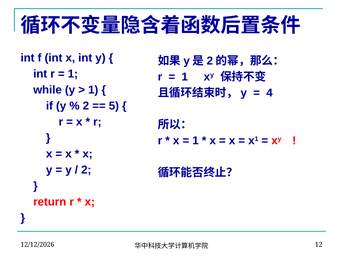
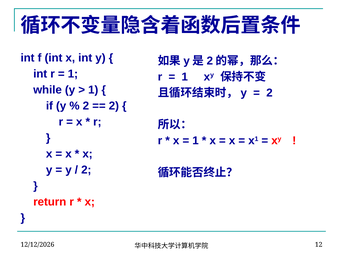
4 at (269, 93): 4 -> 2
5 at (114, 106): 5 -> 2
